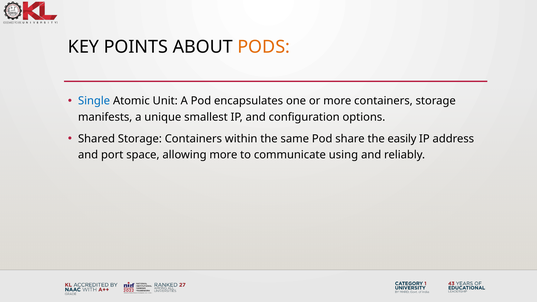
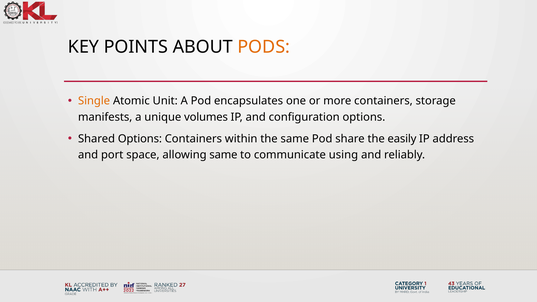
Single colour: blue -> orange
smallest: smallest -> volumes
Shared Storage: Storage -> Options
allowing more: more -> same
